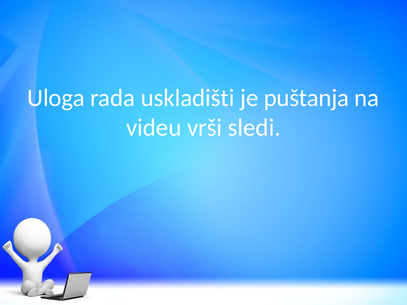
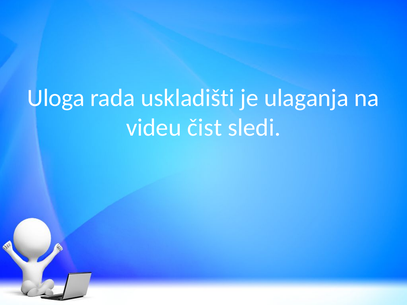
puštanja: puštanja -> ulaganja
vrši: vrši -> čist
